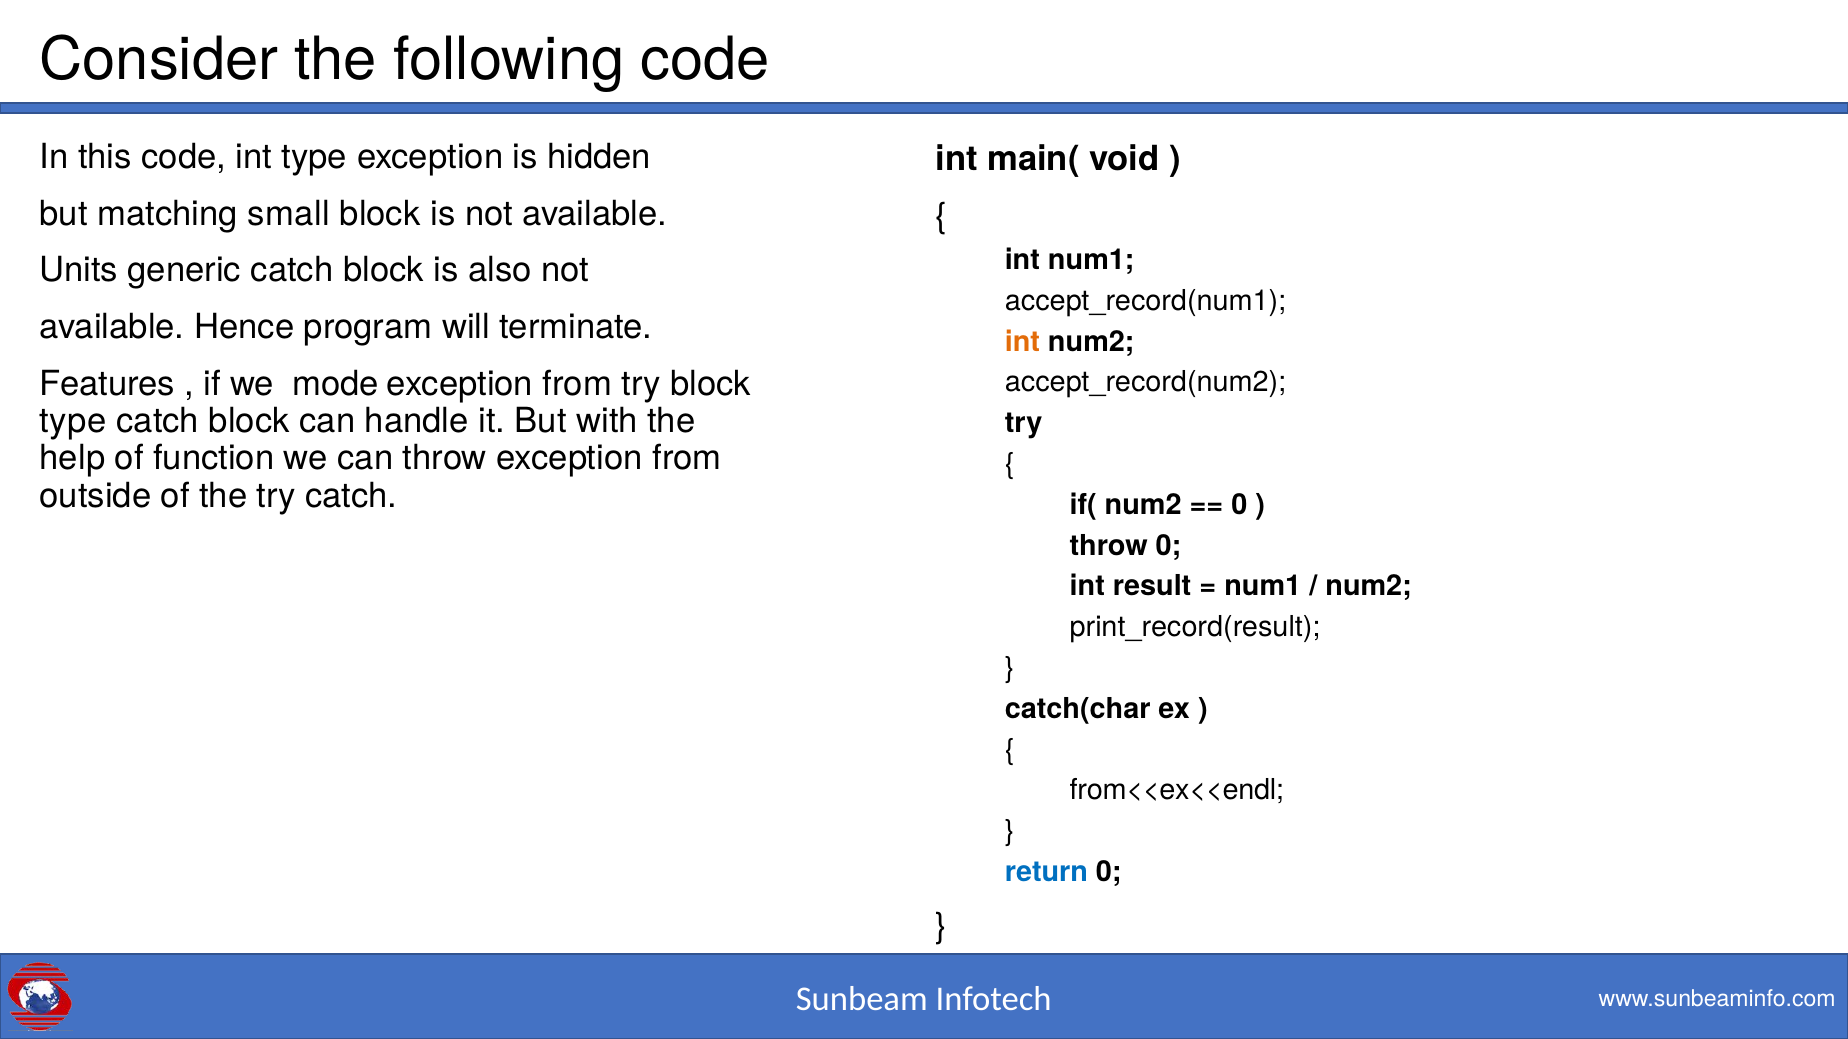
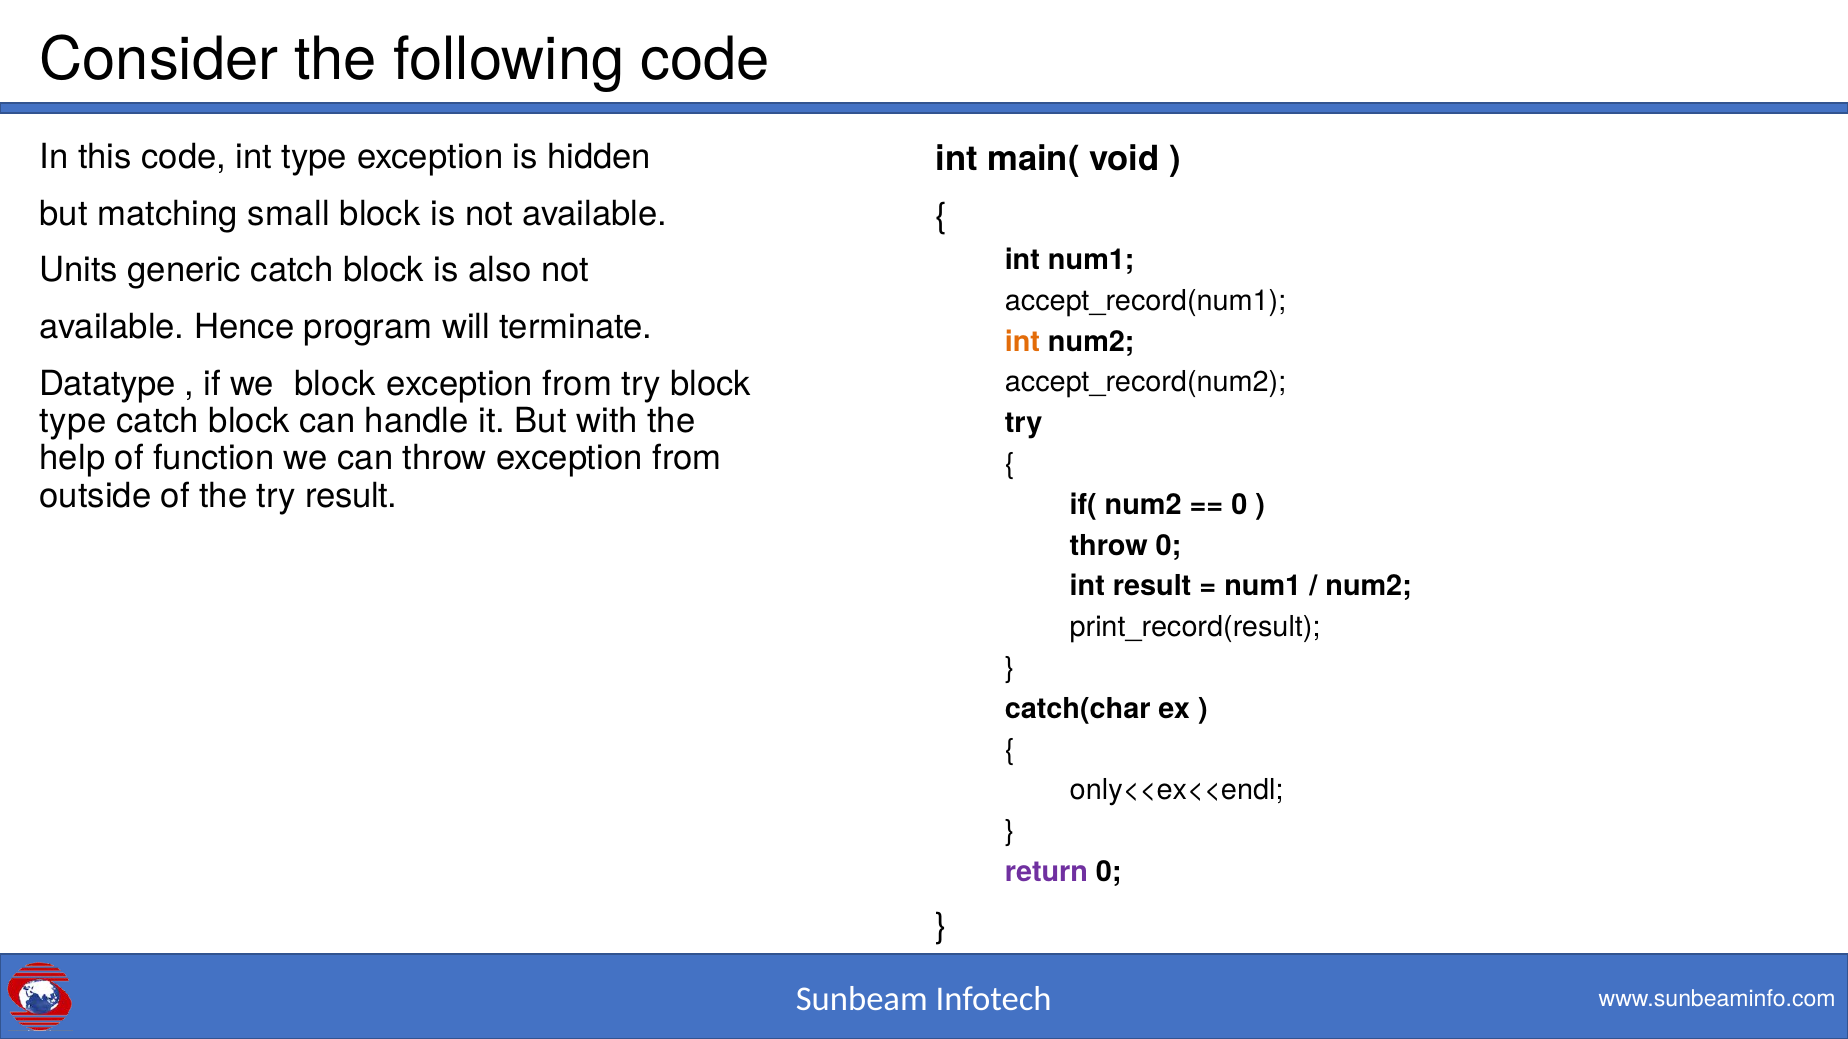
Features: Features -> Datatype
we mode: mode -> block
try catch: catch -> result
from<<ex<<endl: from<<ex<<endl -> only<<ex<<endl
return colour: blue -> purple
